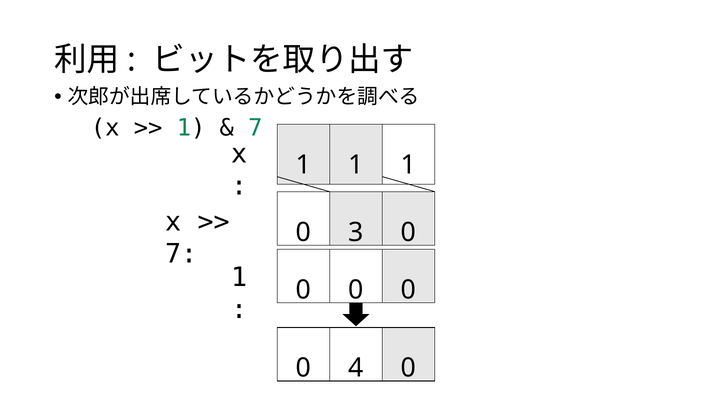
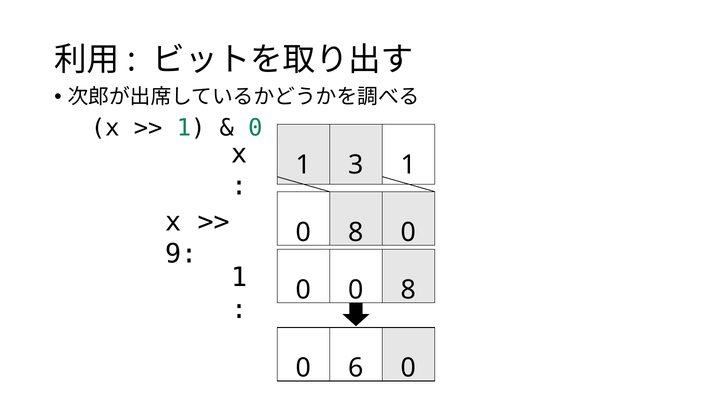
7 at (255, 128): 7 -> 0
1 at (356, 165): 1 -> 3
3 at (356, 232): 3 -> 8
7 at (181, 253): 7 -> 9
0 at (409, 290): 0 -> 8
4: 4 -> 6
